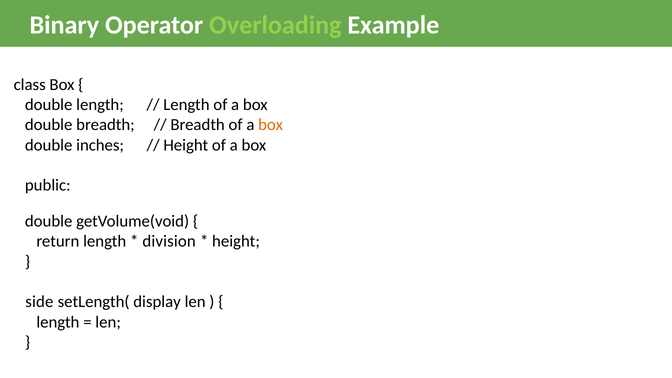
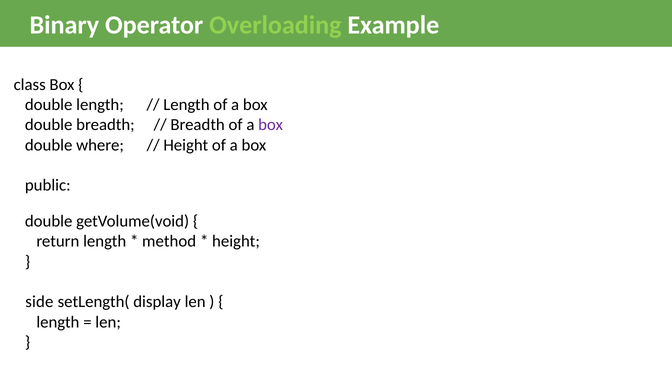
box at (271, 125) colour: orange -> purple
inches: inches -> where
division: division -> method
